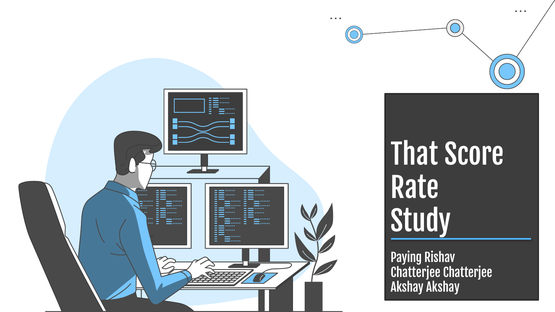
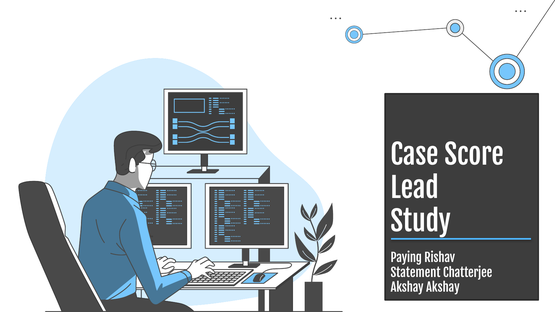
That: That -> Case
Rate: Rate -> Lead
Chatterjee at (416, 273): Chatterjee -> Statement
